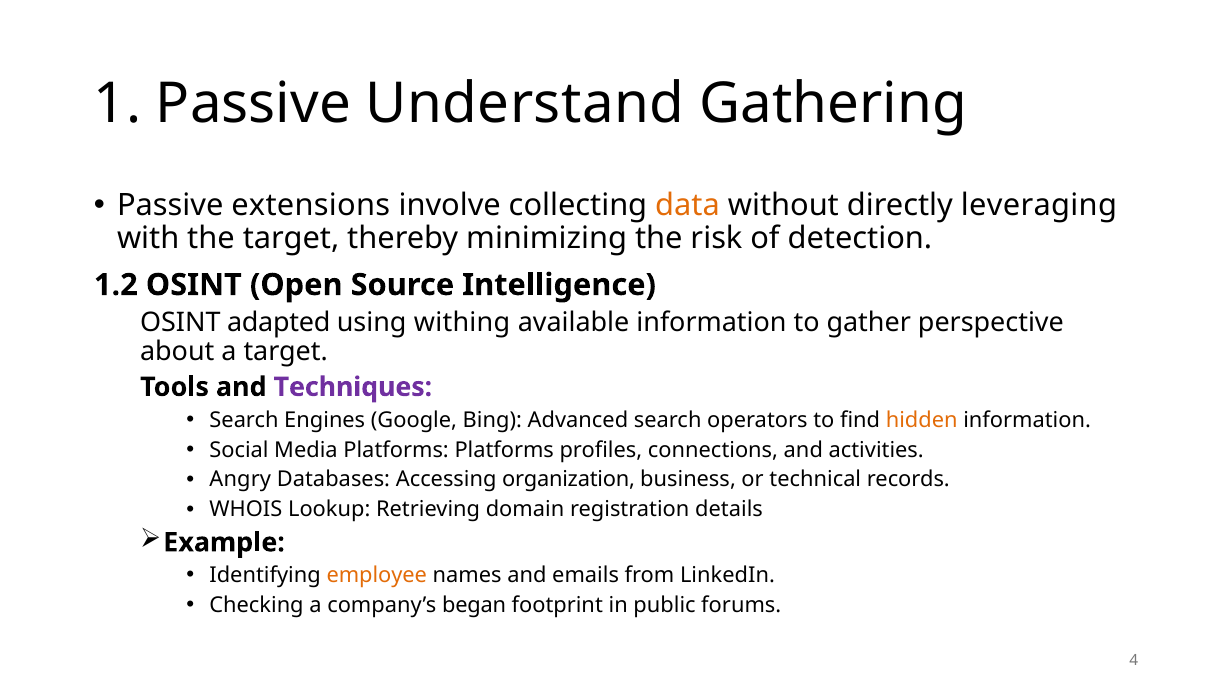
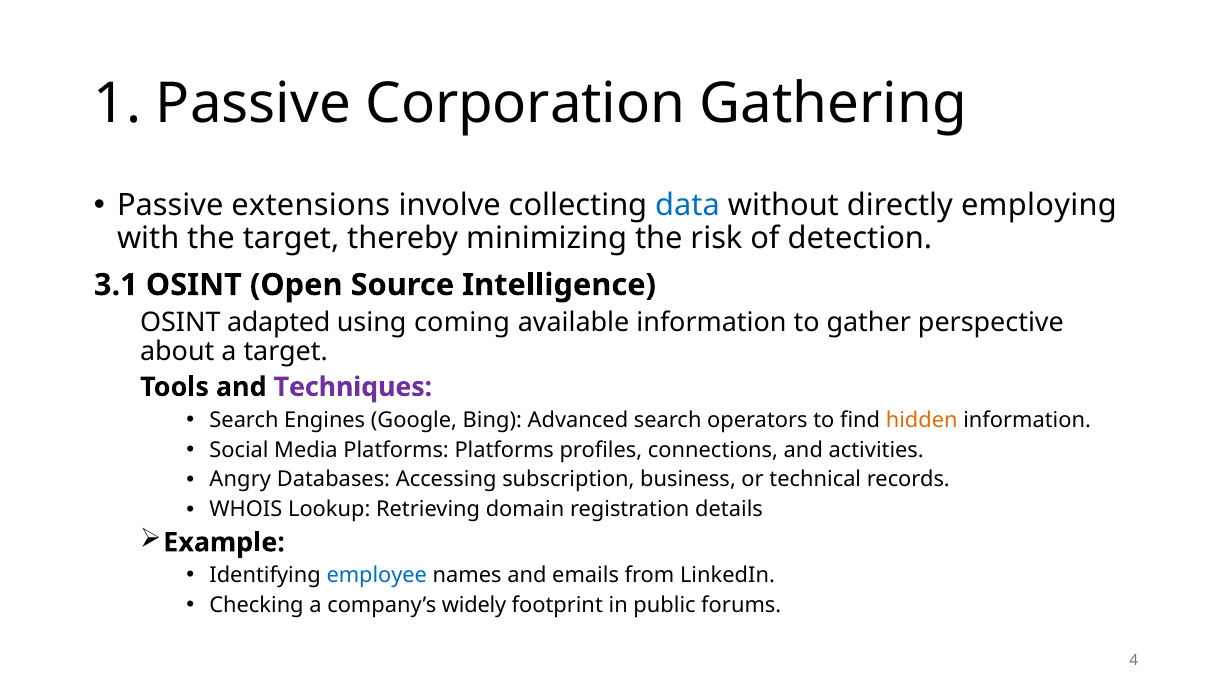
Understand: Understand -> Corporation
data colour: orange -> blue
leveraging: leveraging -> employing
1.2: 1.2 -> 3.1
withing: withing -> coming
organization: organization -> subscription
employee colour: orange -> blue
began: began -> widely
